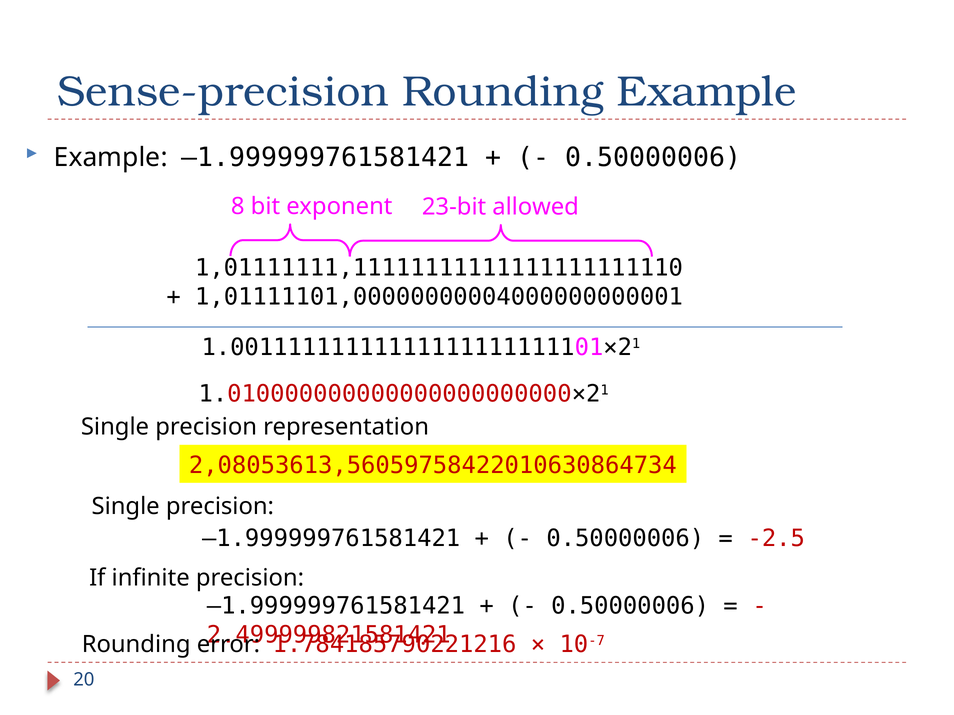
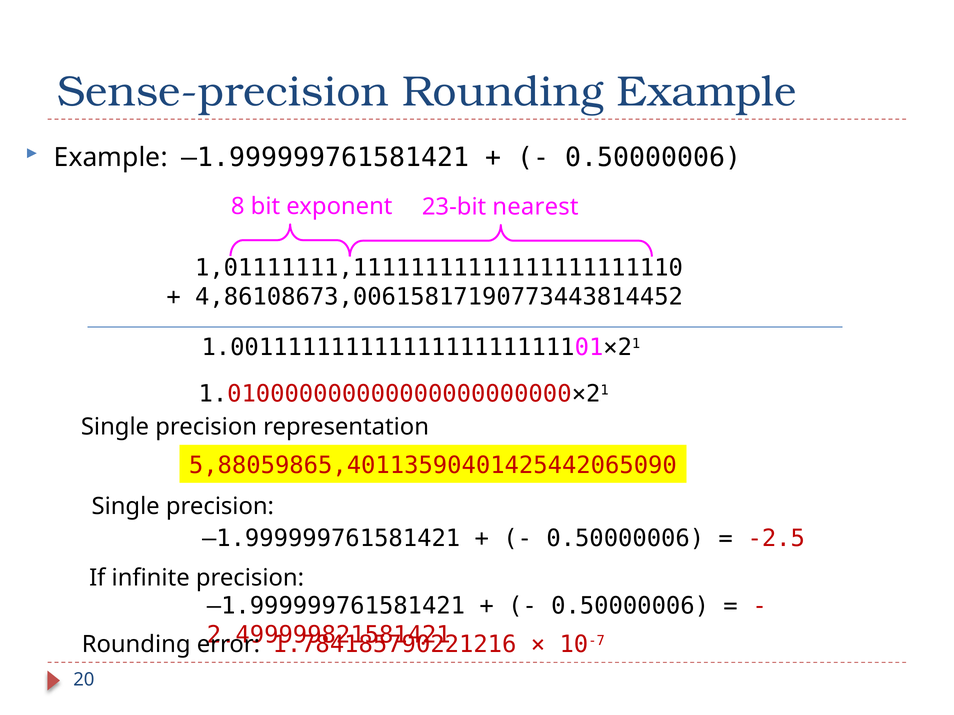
allowed: allowed -> nearest
1,01111101,00000000004000000000001: 1,01111101,00000000004000000000001 -> 4,86108673,00615817190773443814452
2,08053613,56059758422010630864734: 2,08053613,56059758422010630864734 -> 5,88059865,40113590401425442065090
